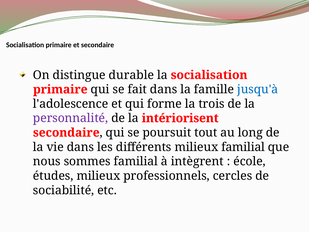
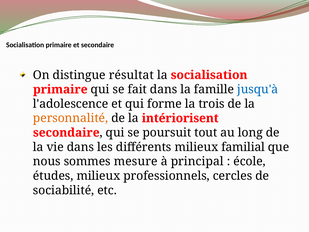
durable: durable -> résultat
personnalité colour: purple -> orange
sommes familial: familial -> mesure
intègrent: intègrent -> principal
